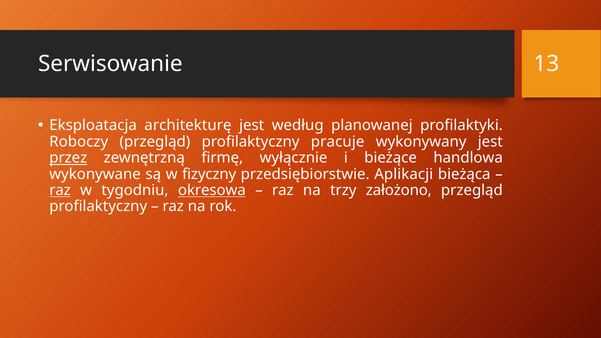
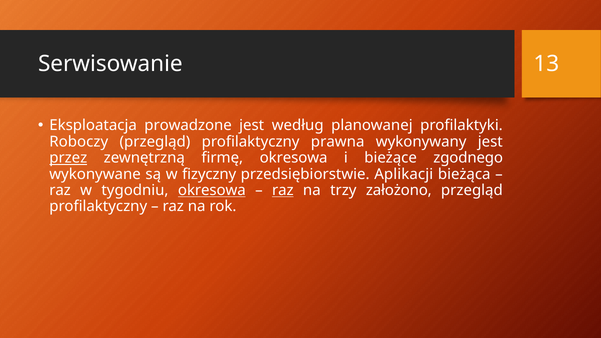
architekturę: architekturę -> prowadzone
pracuje: pracuje -> prawna
firmę wyłącznie: wyłącznie -> okresowa
handlowa: handlowa -> zgodnego
raz at (60, 190) underline: present -> none
raz at (283, 190) underline: none -> present
